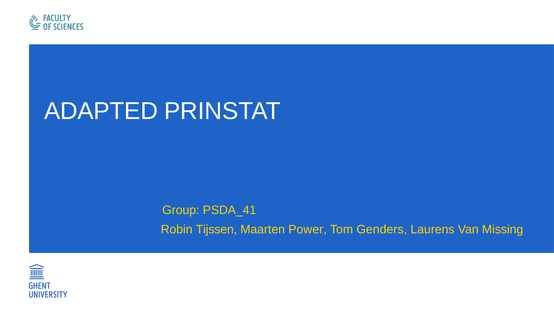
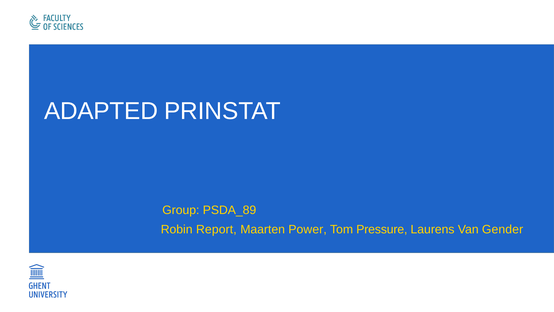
PSDA_41: PSDA_41 -> PSDA_89
Tijssen: Tijssen -> Report
Genders: Genders -> Pressure
Missing: Missing -> Gender
